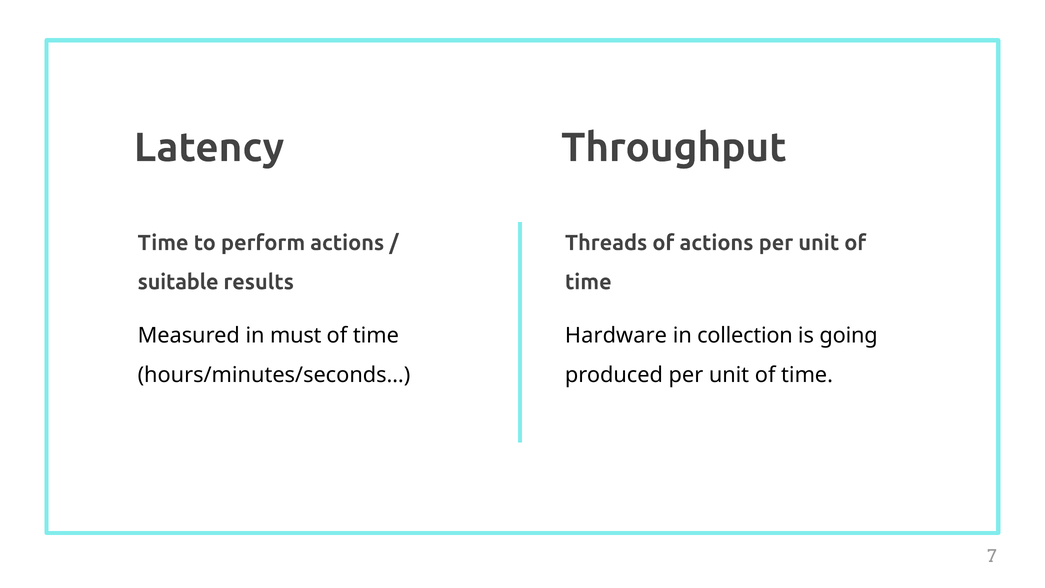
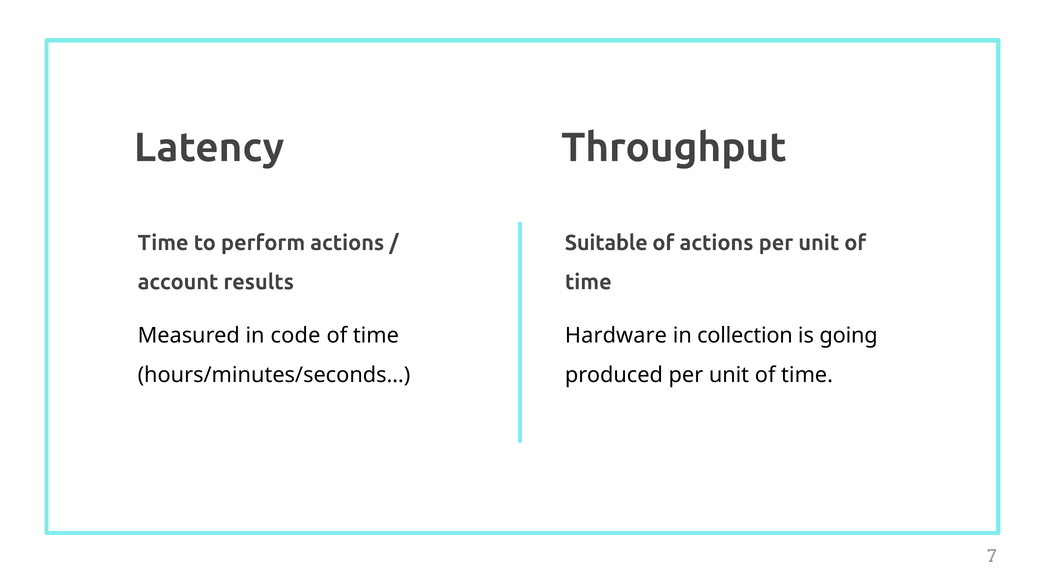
Threads: Threads -> Suitable
suitable: suitable -> account
must: must -> code
